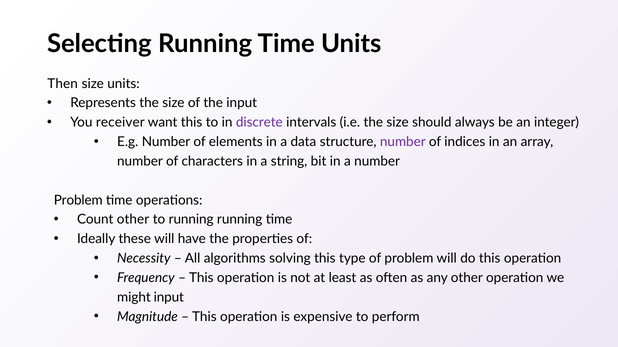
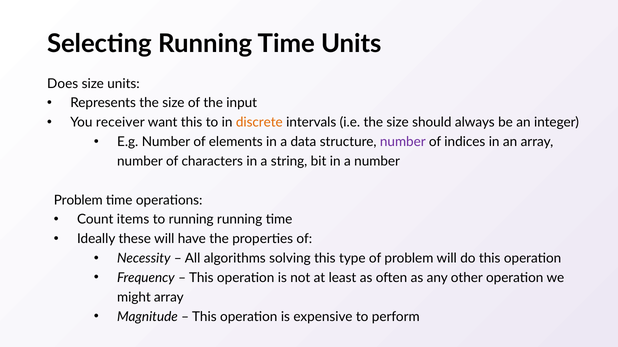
Then: Then -> Does
discrete colour: purple -> orange
Count other: other -> items
might input: input -> array
